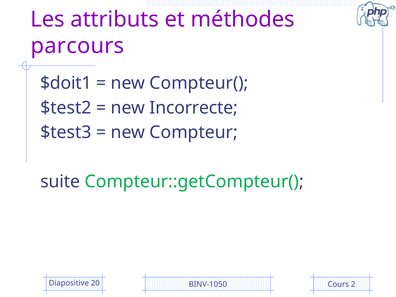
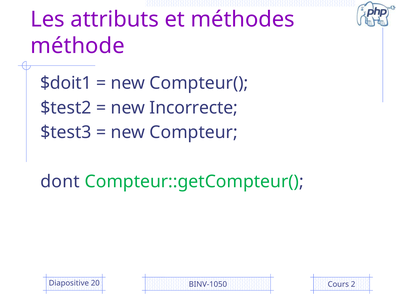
parcours: parcours -> méthode
suite: suite -> dont
